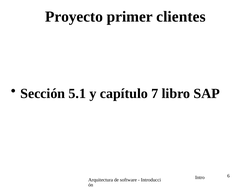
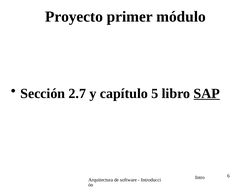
clientes: clientes -> módulo
5.1: 5.1 -> 2.7
7: 7 -> 5
SAP underline: none -> present
